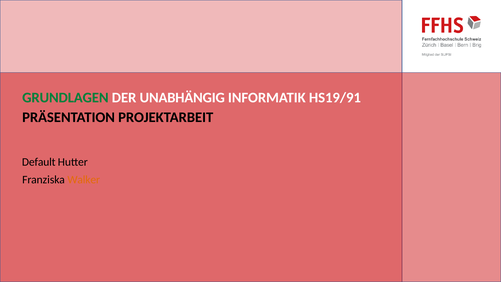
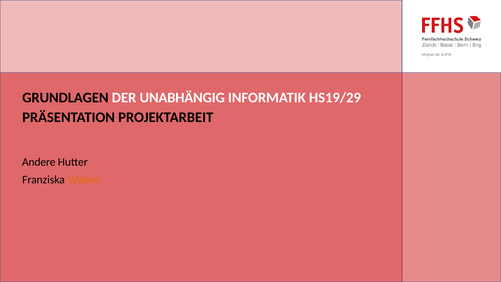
GRUNDLAGEN colour: green -> black
HS19/91: HS19/91 -> HS19/29
Default: Default -> Andere
